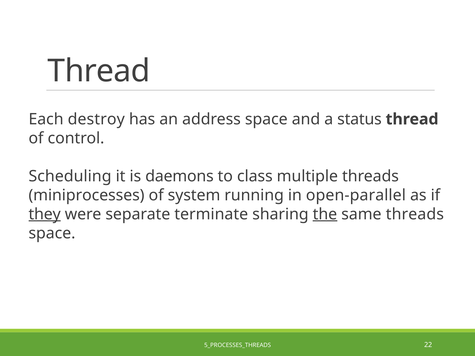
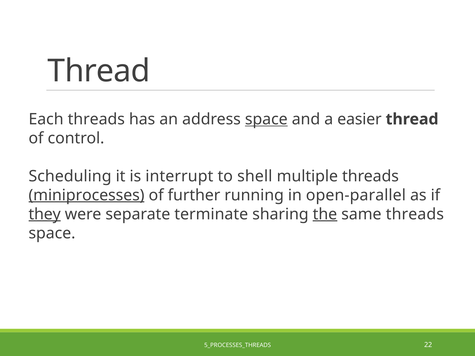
Each destroy: destroy -> threads
space at (266, 119) underline: none -> present
status: status -> easier
daemons: daemons -> interrupt
class: class -> shell
miniprocesses underline: none -> present
system: system -> further
